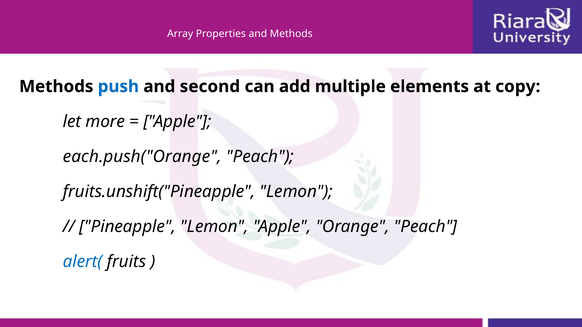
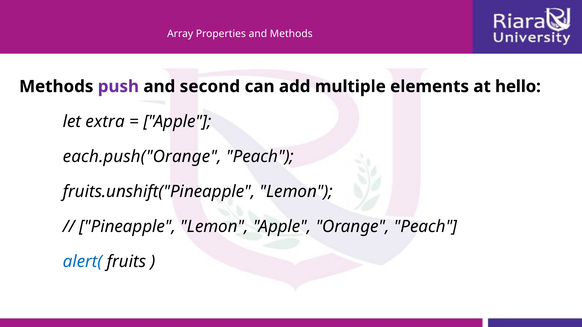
push colour: blue -> purple
copy: copy -> hello
more: more -> extra
